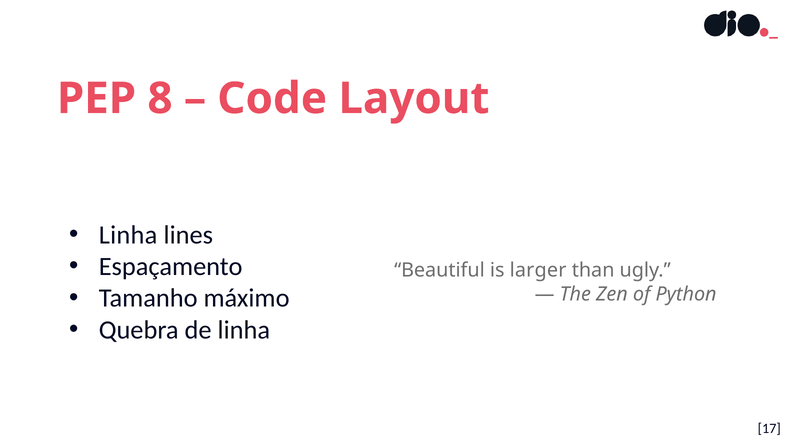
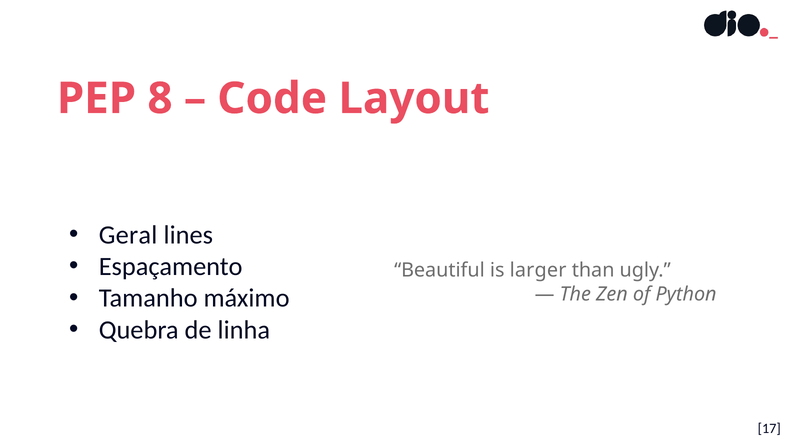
Linha at (128, 235): Linha -> Geral
